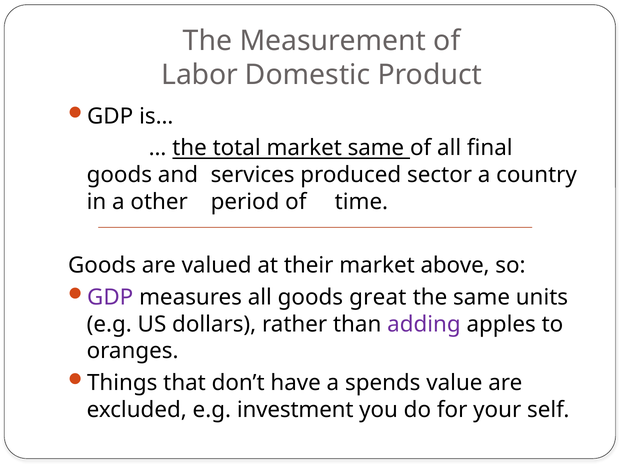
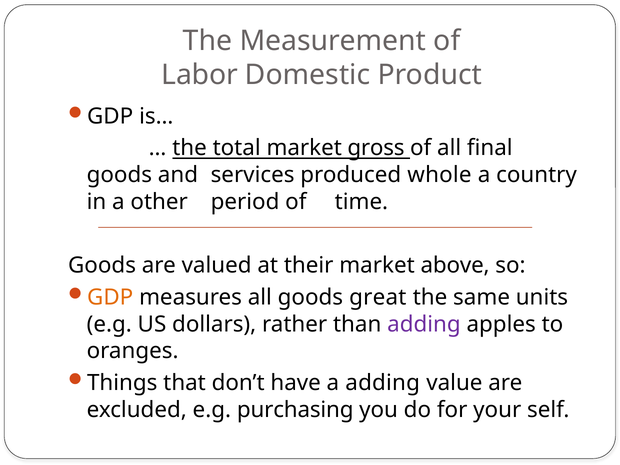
market same: same -> gross
sector: sector -> whole
GDP at (110, 297) colour: purple -> orange
a spends: spends -> adding
investment: investment -> purchasing
